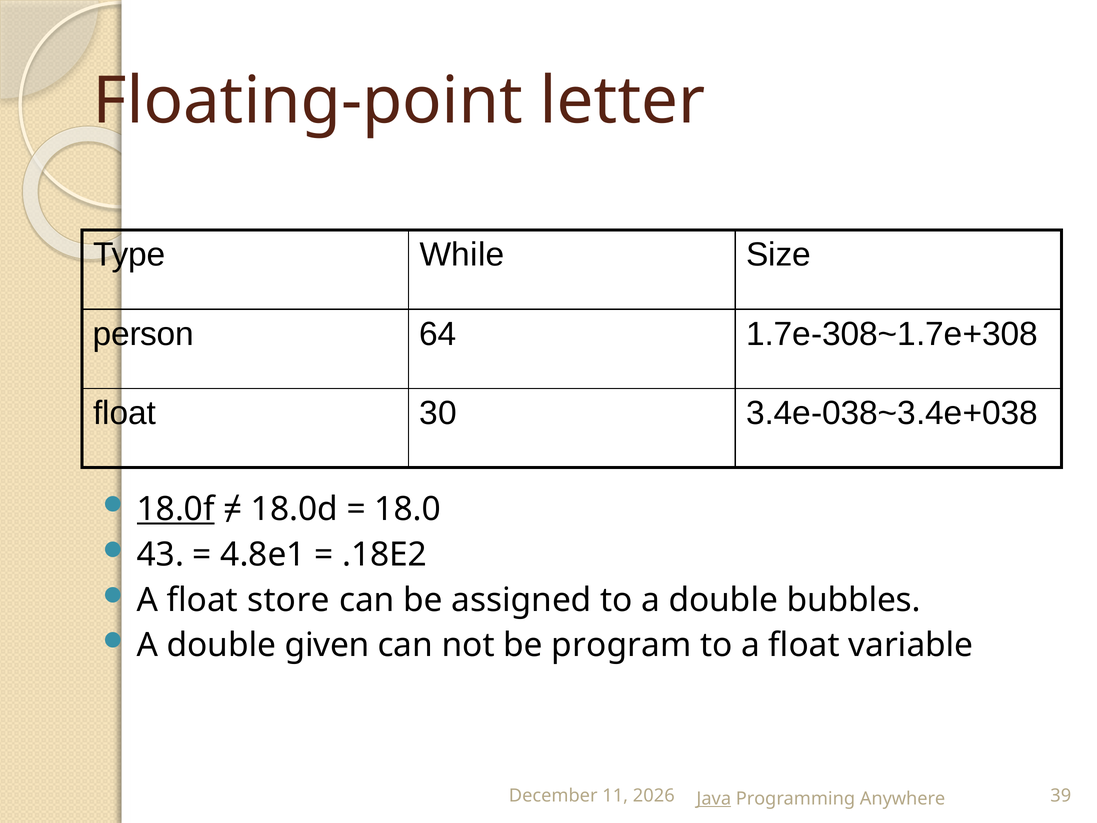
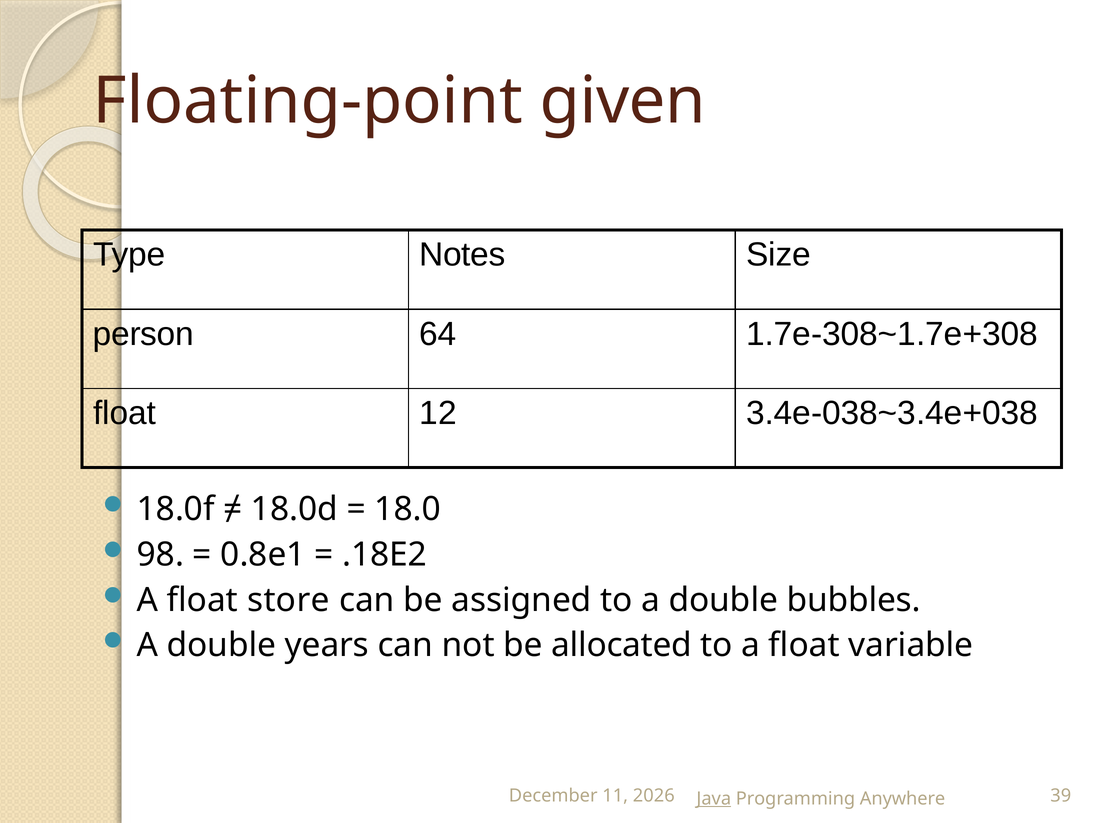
letter: letter -> given
While: While -> Notes
30: 30 -> 12
18.0f underline: present -> none
43: 43 -> 98
4.8e1: 4.8e1 -> 0.8e1
given: given -> years
program: program -> allocated
